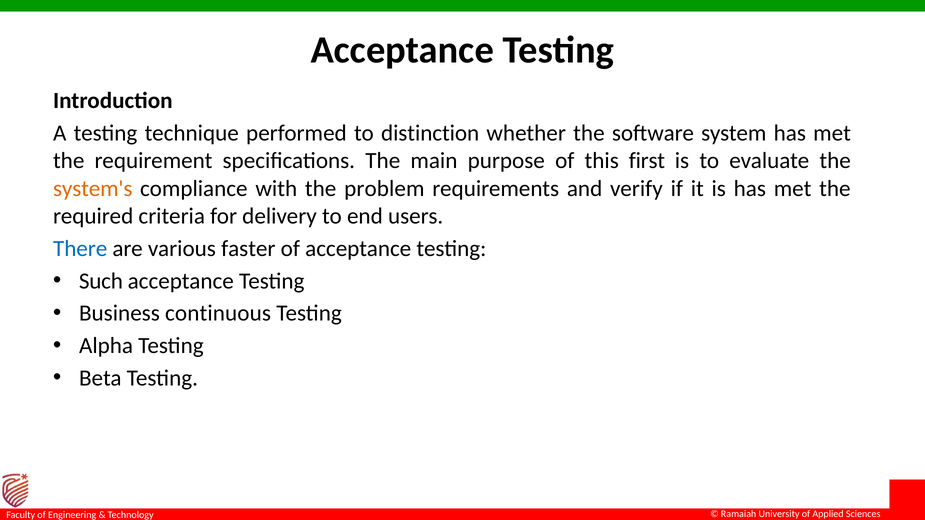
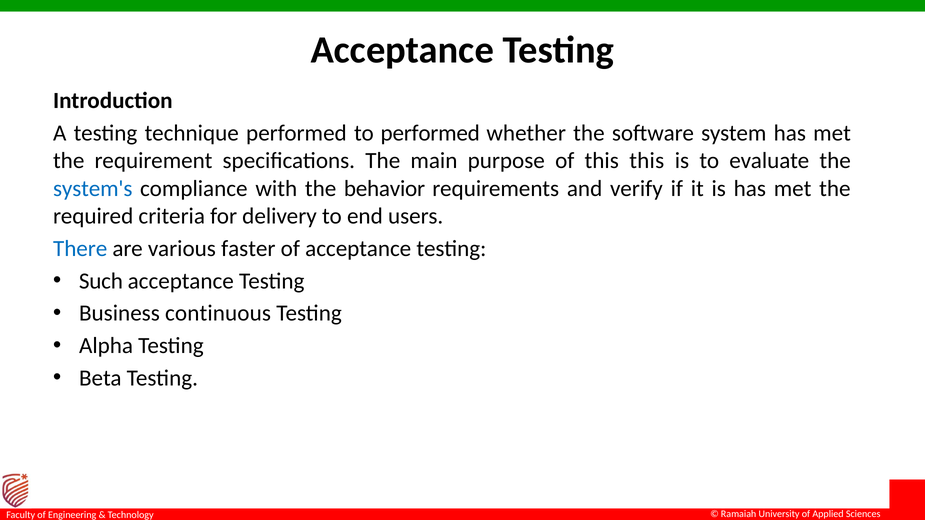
to distinction: distinction -> performed
this first: first -> this
system's colour: orange -> blue
problem: problem -> behavior
